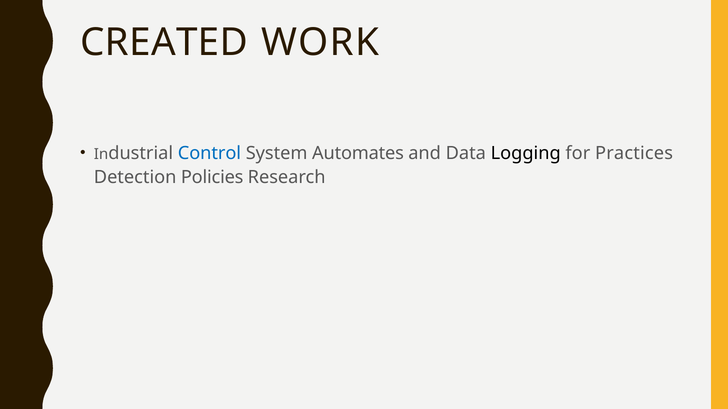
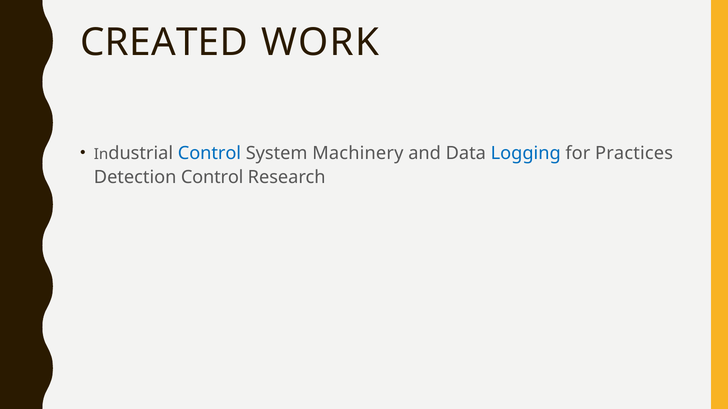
Automates: Automates -> Machinery
Logging colour: black -> blue
Detection Policies: Policies -> Control
